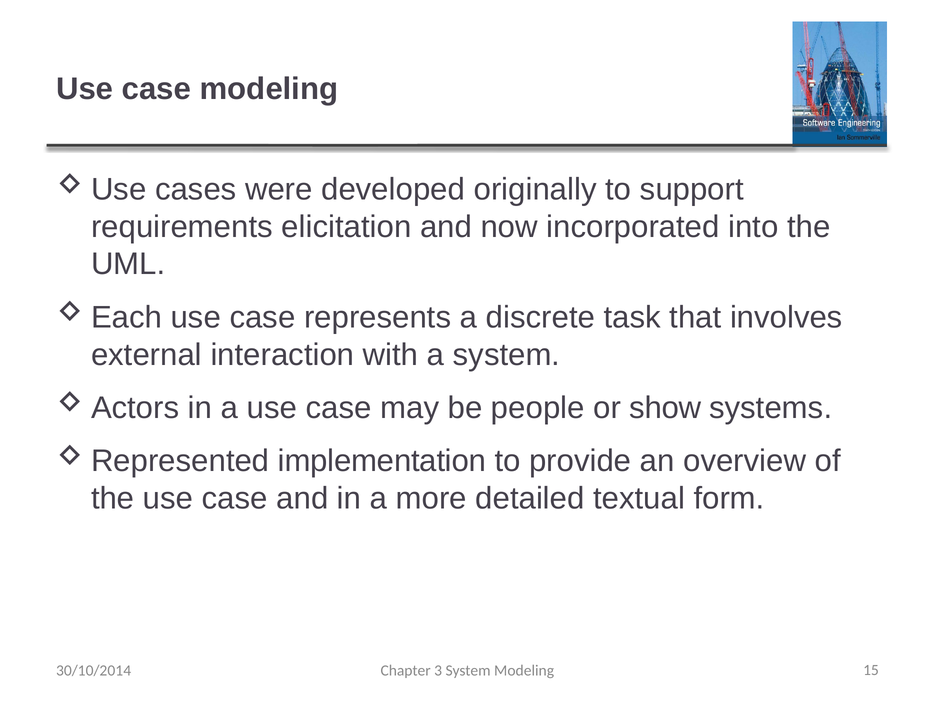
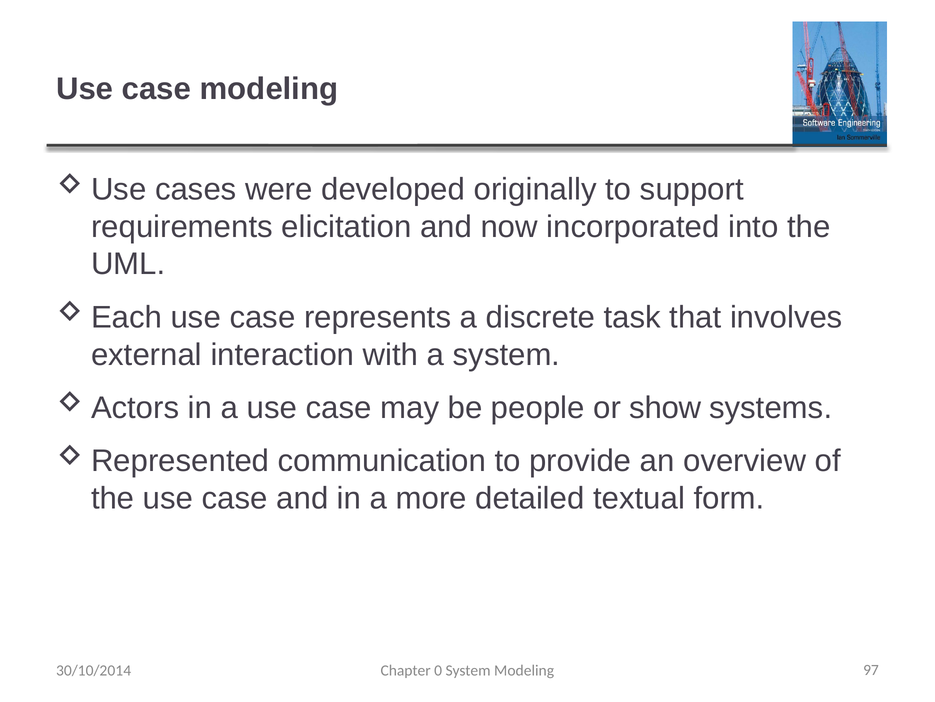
implementation: implementation -> communication
3: 3 -> 0
15: 15 -> 97
